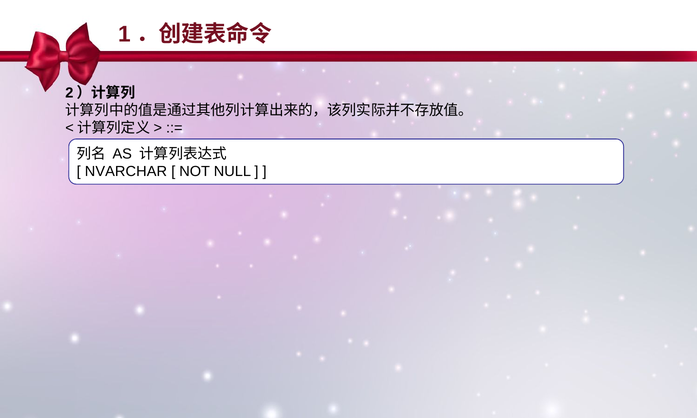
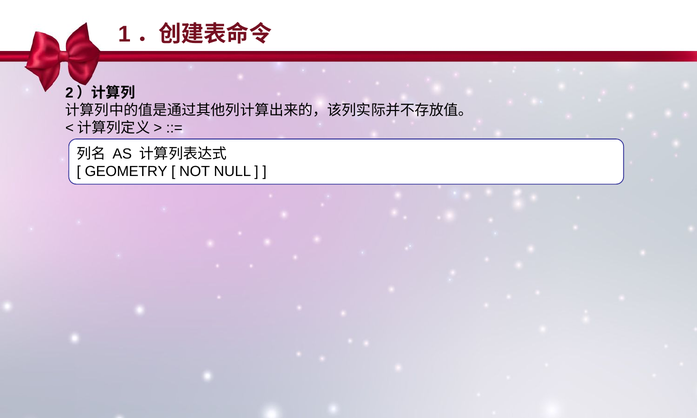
NVARCHAR: NVARCHAR -> GEOMETRY
